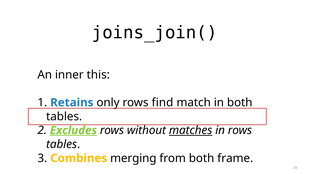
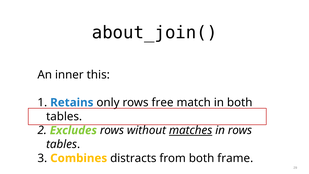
joins_join(: joins_join( -> about_join(
find: find -> free
Excludes underline: present -> none
merging: merging -> distracts
